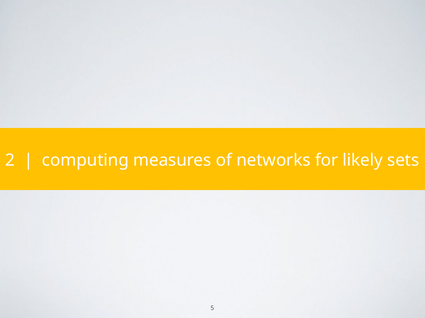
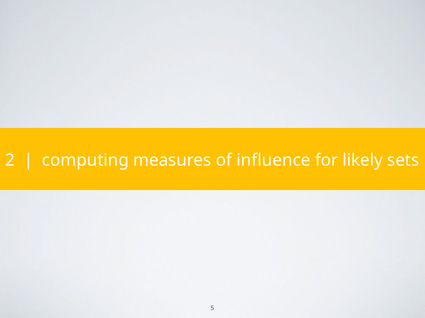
networks: networks -> influence
